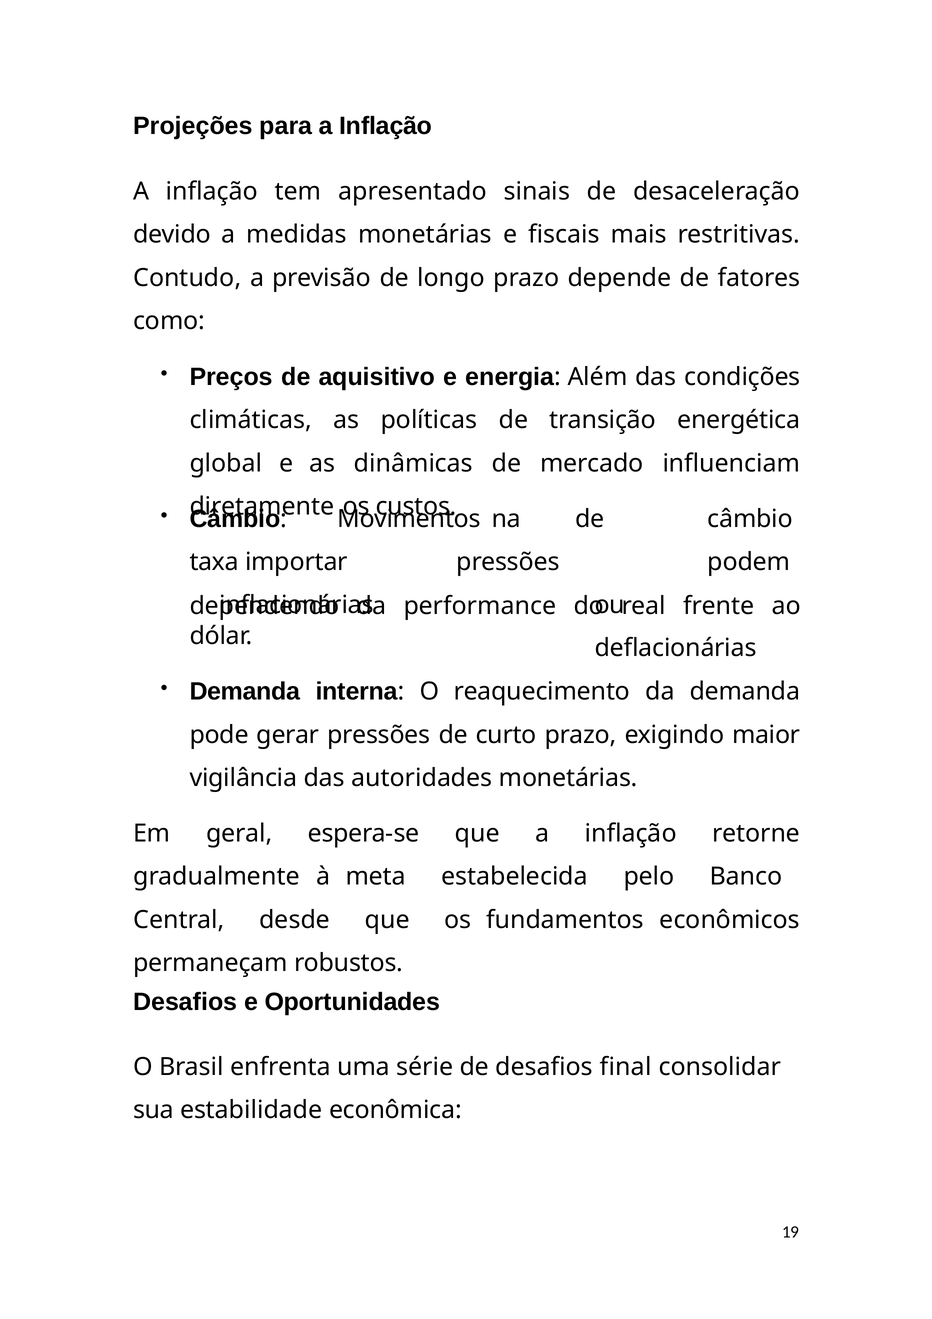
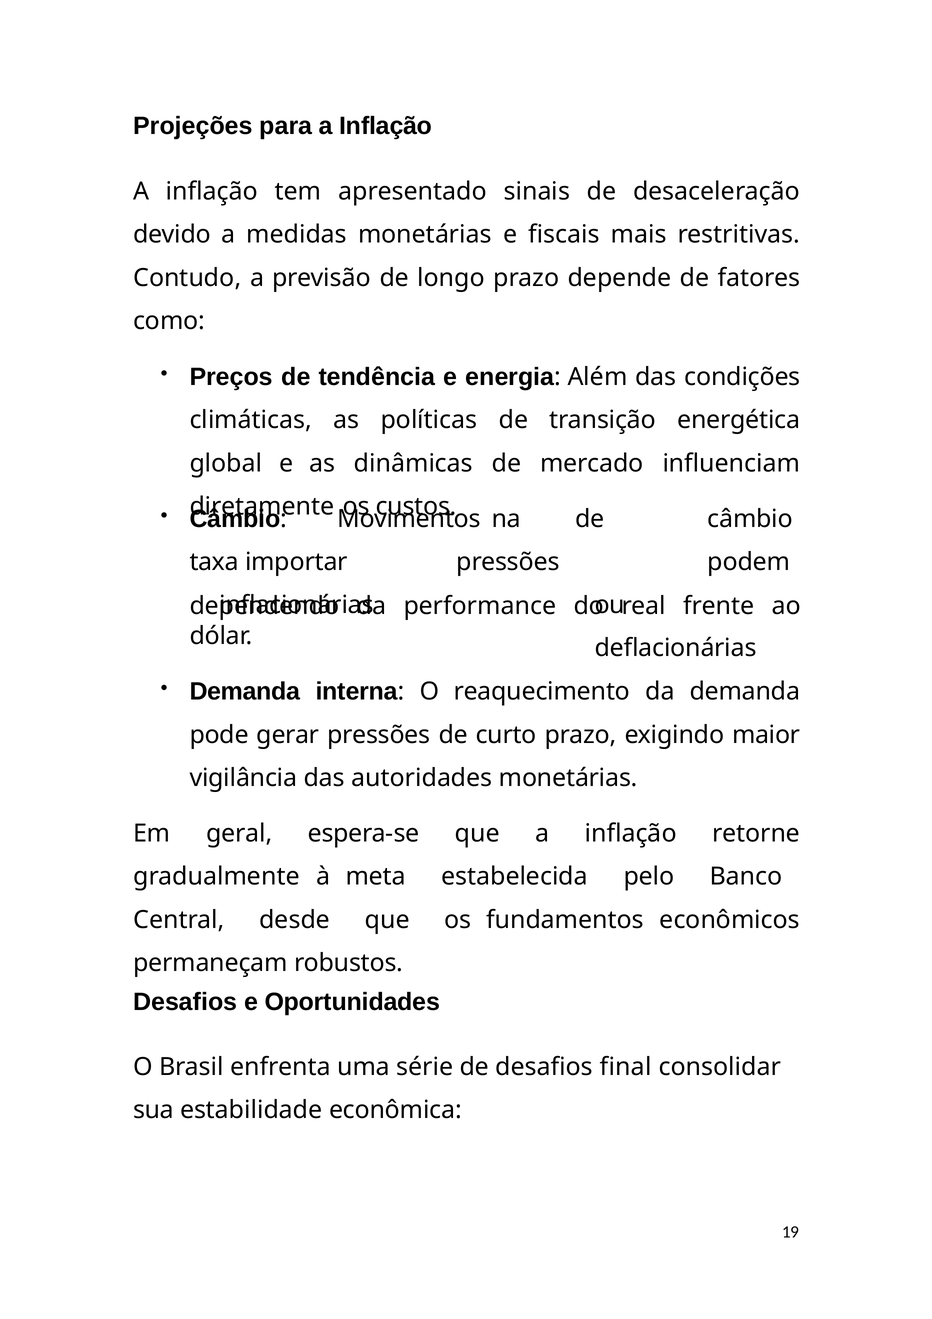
aquisitivo: aquisitivo -> tendência
